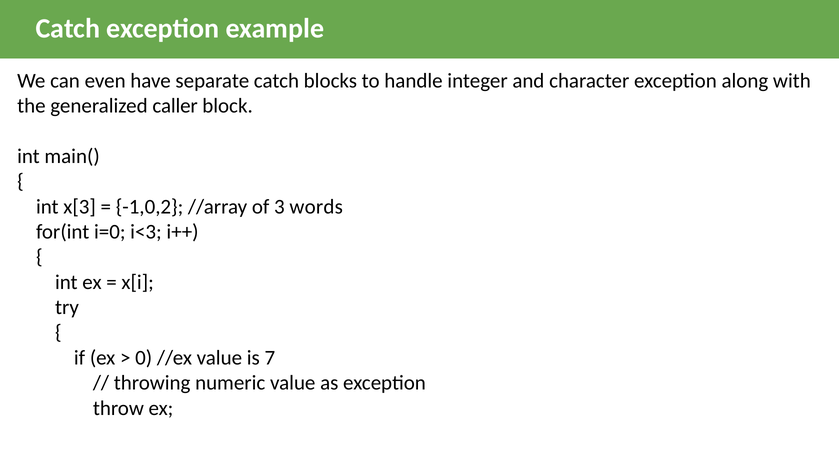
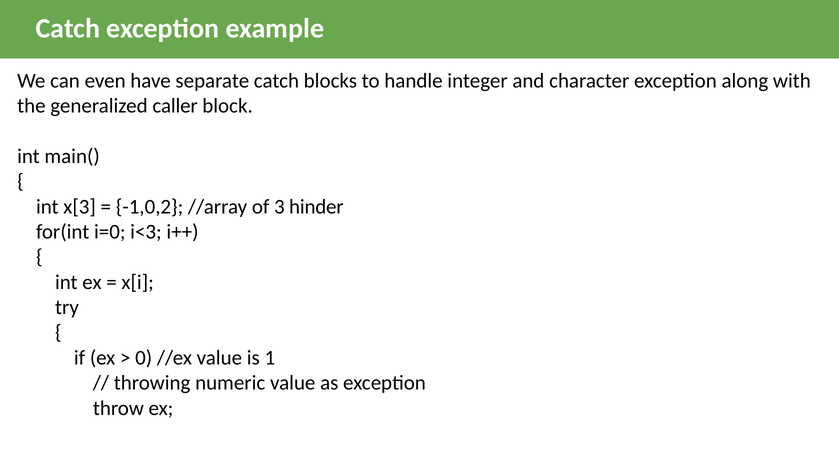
words: words -> hinder
7: 7 -> 1
